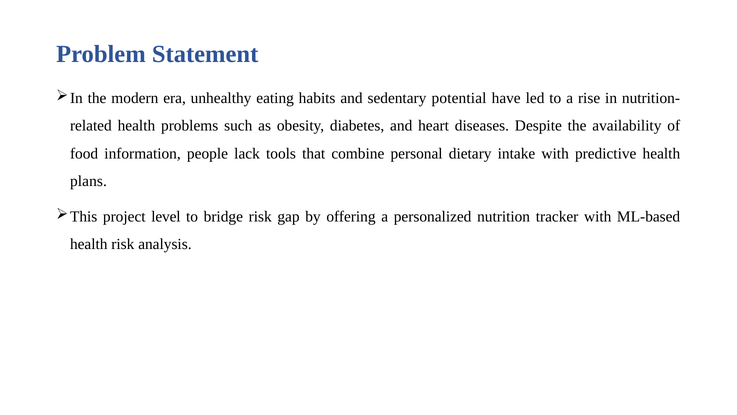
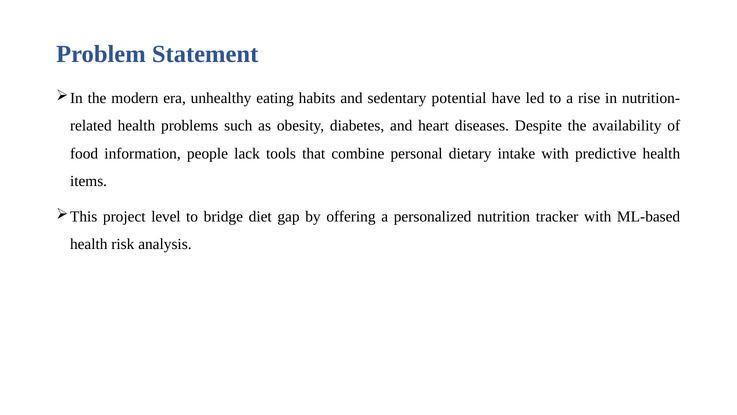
plans: plans -> items
bridge risk: risk -> diet
